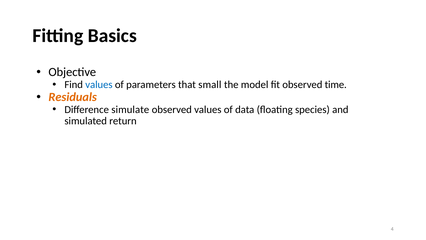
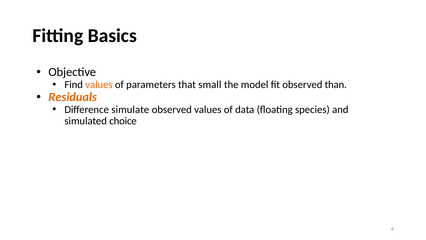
values at (99, 84) colour: blue -> orange
time: time -> than
return: return -> choice
